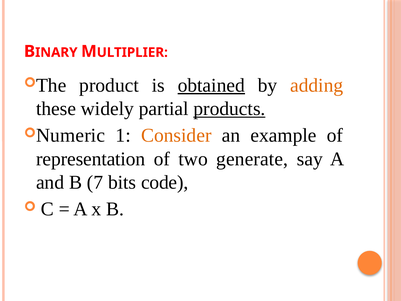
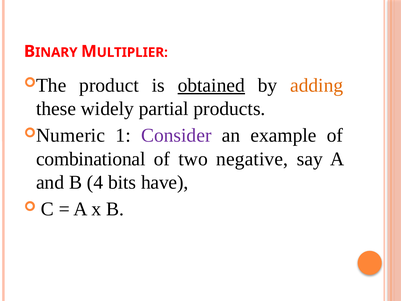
products underline: present -> none
Consider colour: orange -> purple
representation: representation -> combinational
generate: generate -> negative
7: 7 -> 4
code: code -> have
